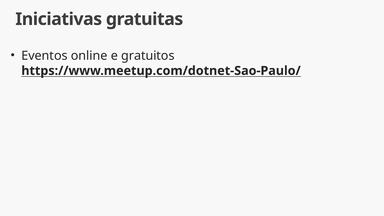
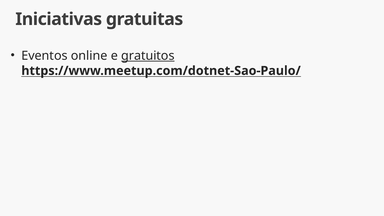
gratuitos underline: none -> present
